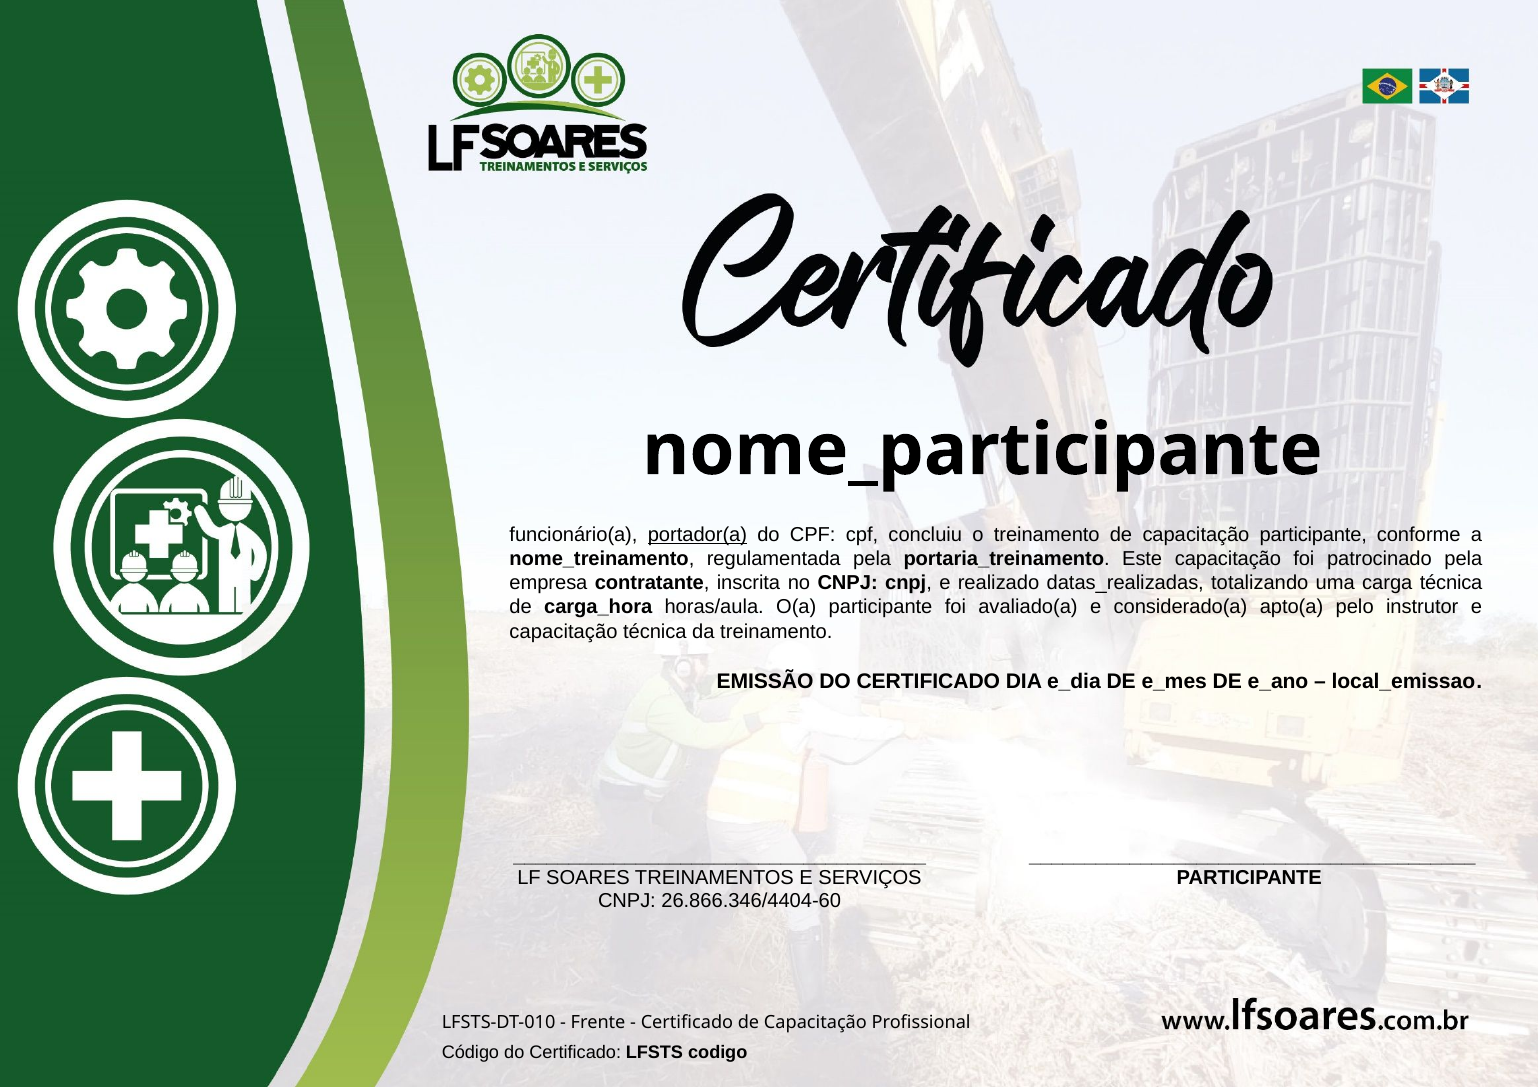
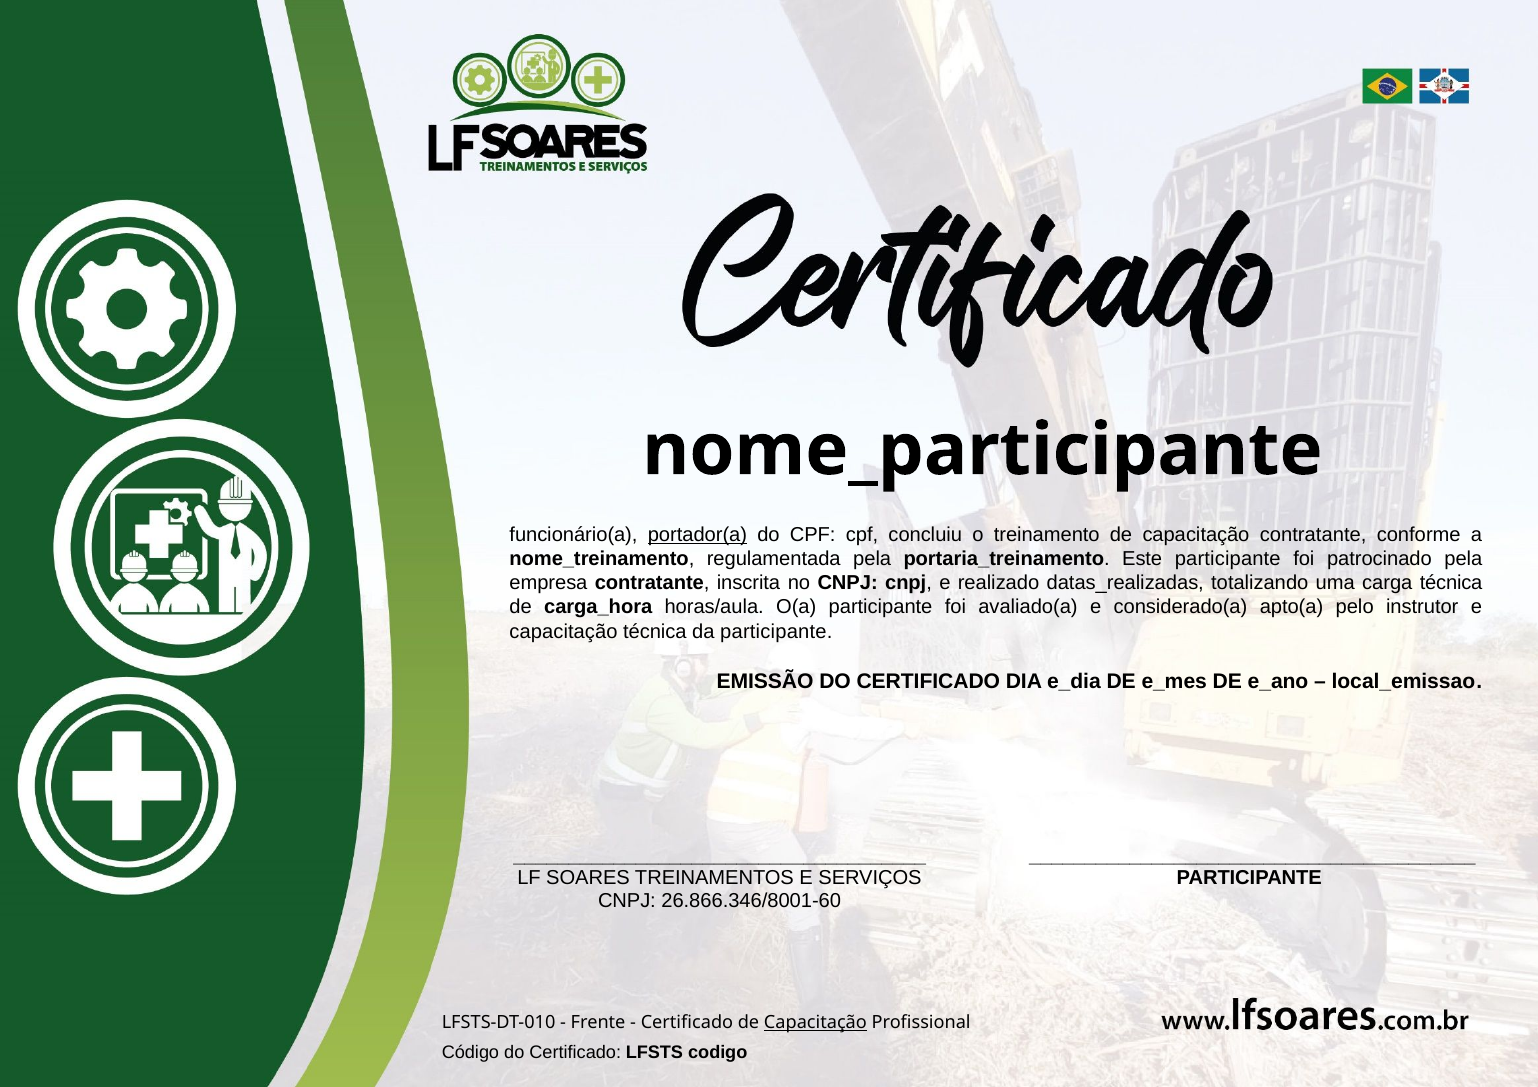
capacitação participante: participante -> contratante
Este capacitação: capacitação -> participante
da treinamento: treinamento -> participante
26.866.346/4404-60: 26.866.346/4404-60 -> 26.866.346/8001-60
Capacitação at (815, 1023) underline: none -> present
